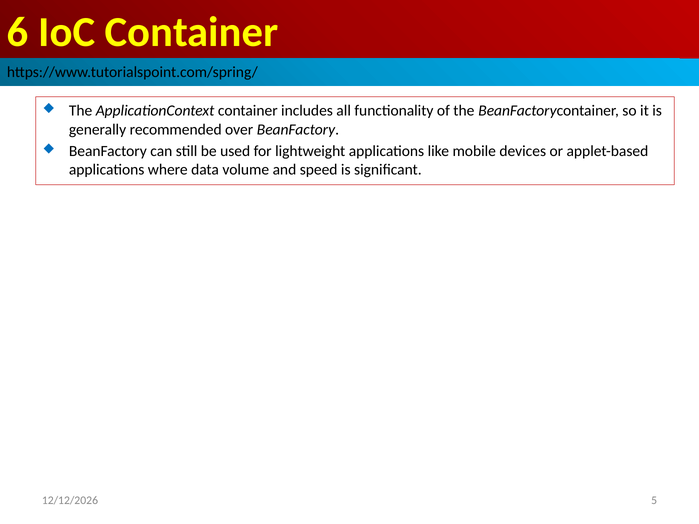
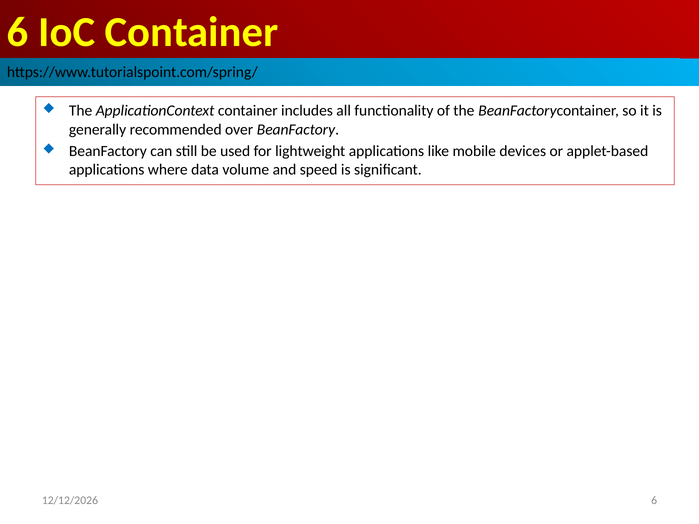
5 at (654, 501): 5 -> 6
